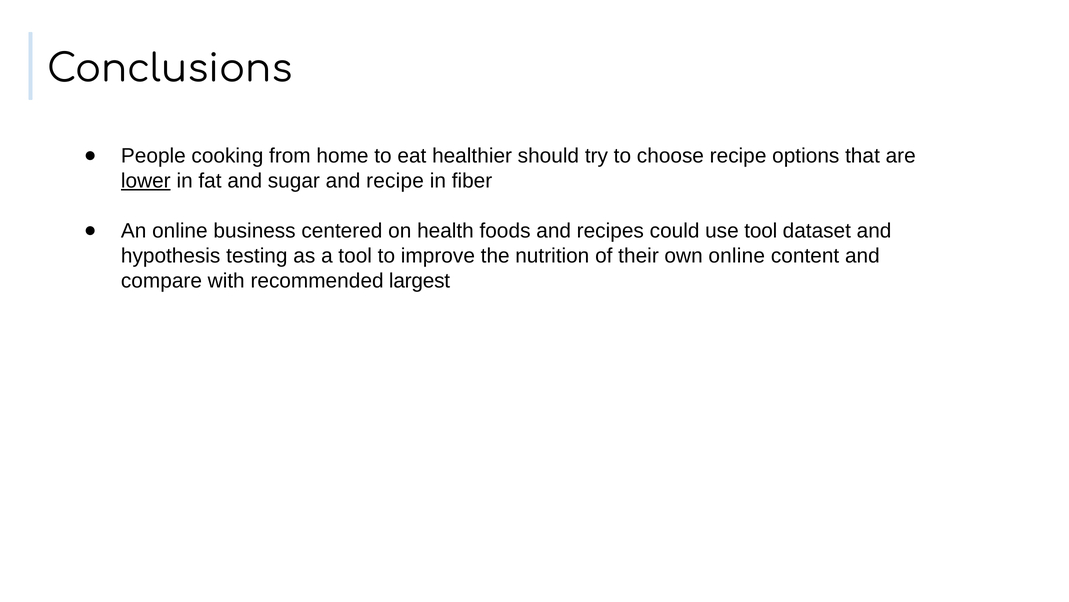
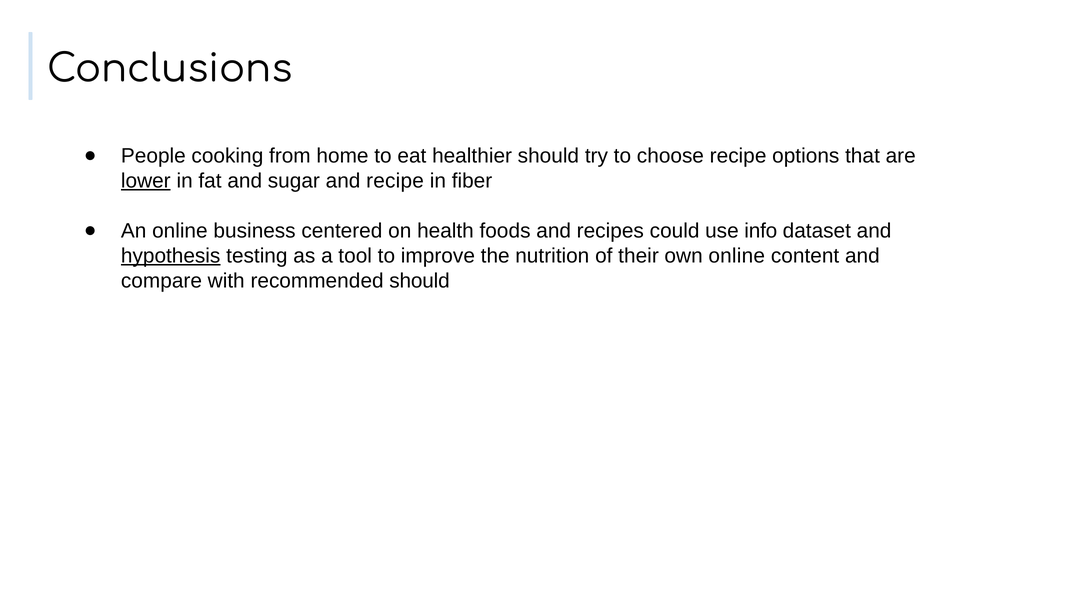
use tool: tool -> info
hypothesis underline: none -> present
recommended largest: largest -> should
